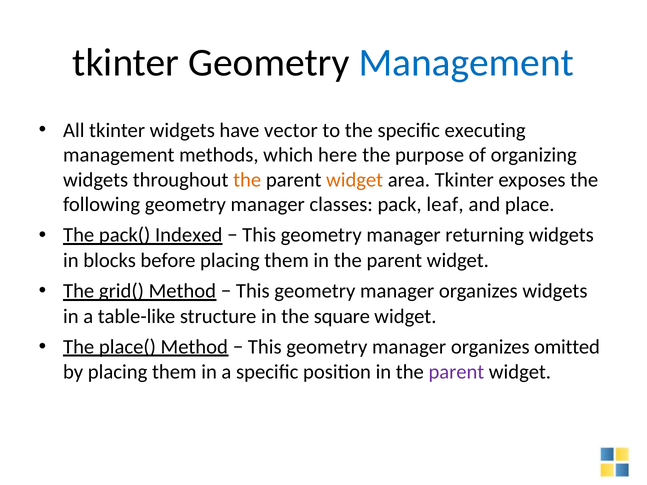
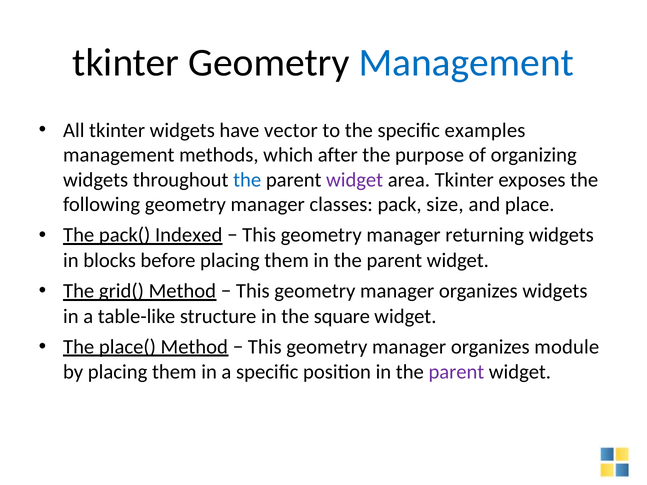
executing: executing -> examples
here: here -> after
the at (247, 180) colour: orange -> blue
widget at (355, 180) colour: orange -> purple
leaf: leaf -> size
omitted: omitted -> module
